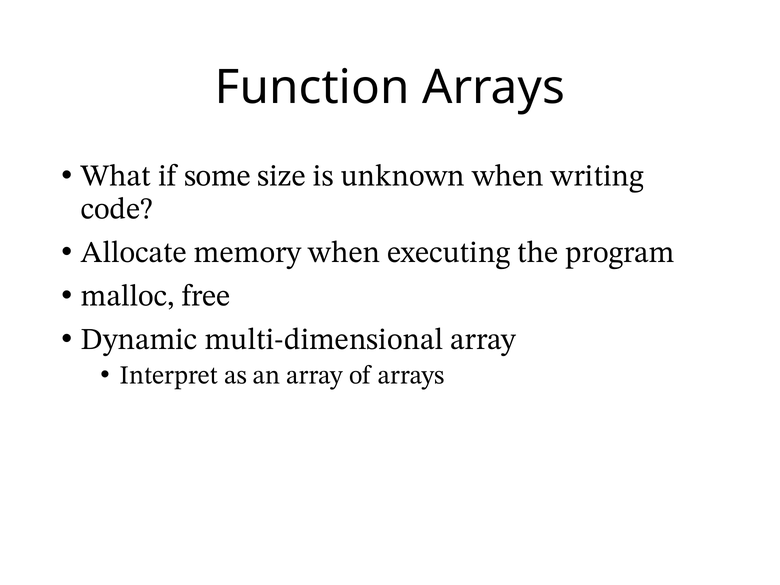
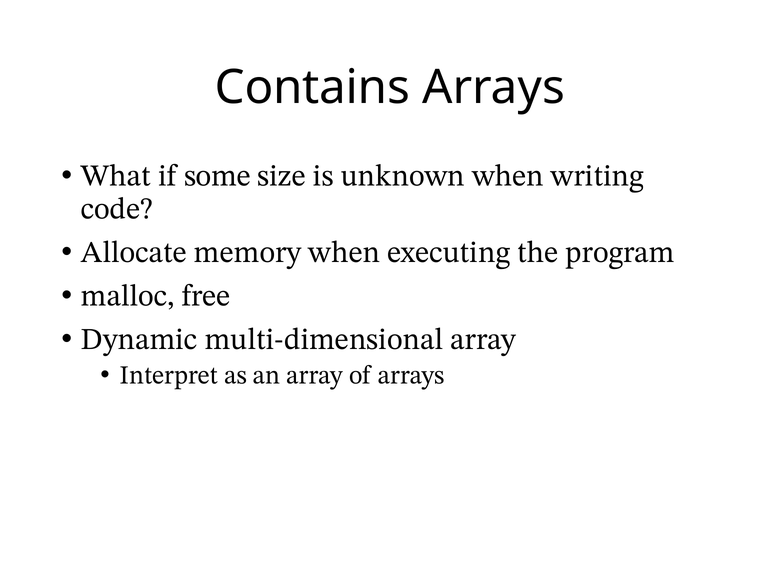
Function: Function -> Contains
